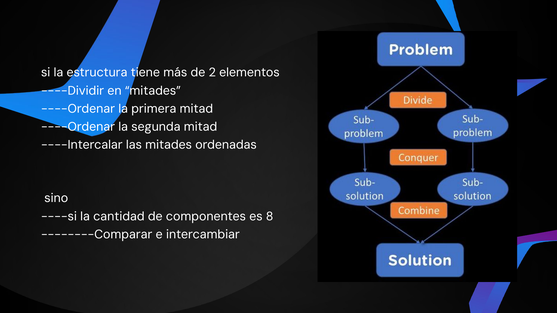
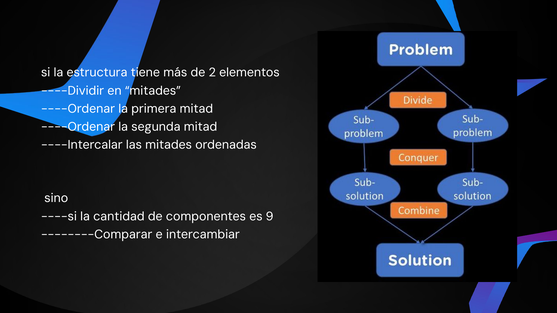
8: 8 -> 9
